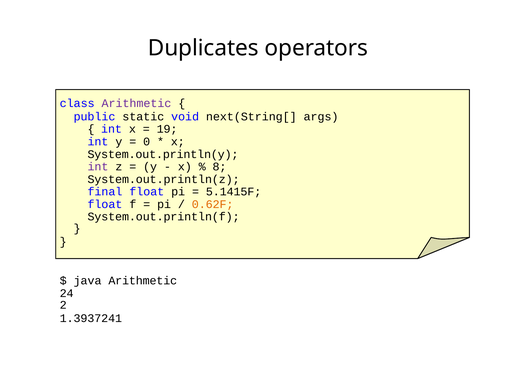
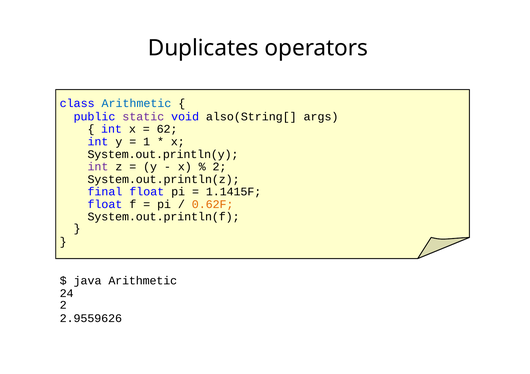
Arithmetic at (136, 103) colour: purple -> blue
static colour: black -> purple
next(String[: next(String[ -> also(String[
19: 19 -> 62
0: 0 -> 1
8 at (220, 167): 8 -> 2
5.1415F: 5.1415F -> 1.1415F
1.3937241: 1.3937241 -> 2.9559626
